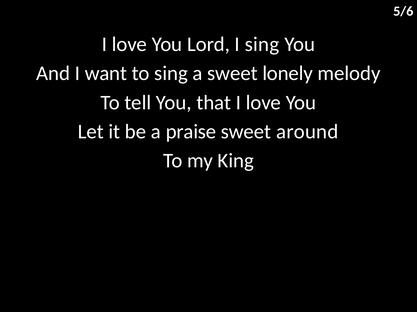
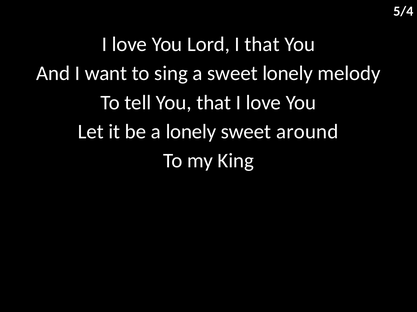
5/6: 5/6 -> 5/4
I sing: sing -> that
a praise: praise -> lonely
